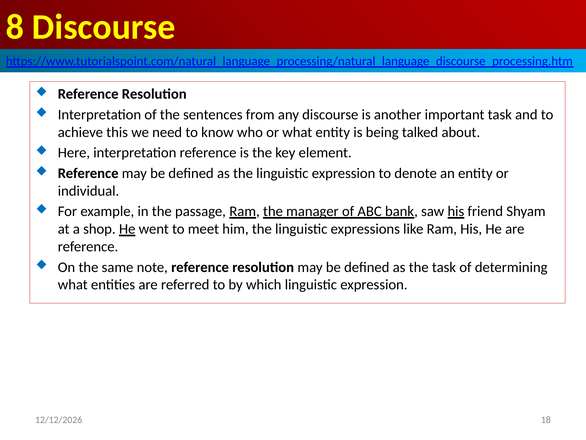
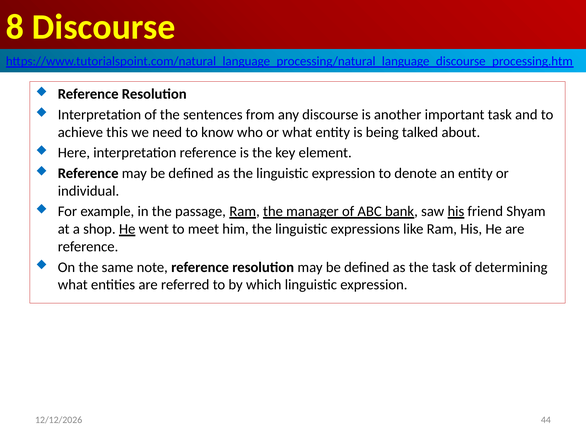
18: 18 -> 44
